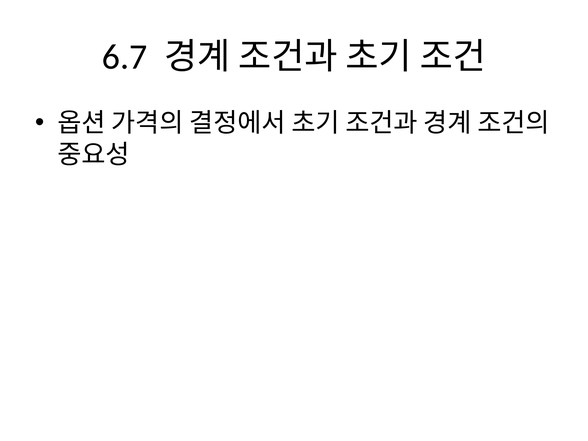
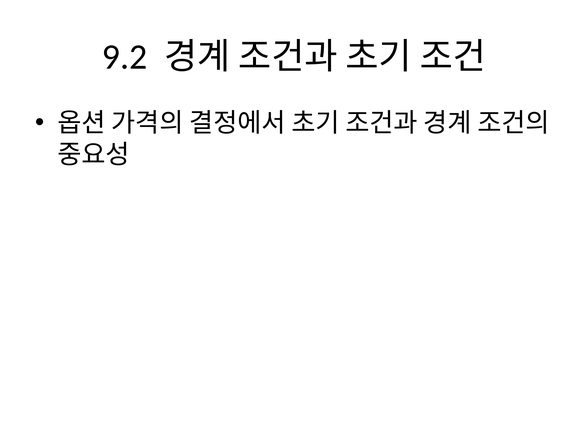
6.7: 6.7 -> 9.2
